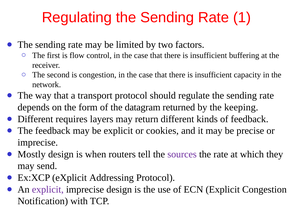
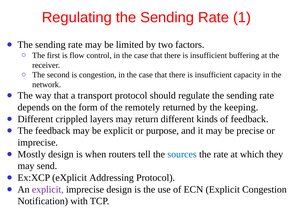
datagram: datagram -> remotely
requires: requires -> crippled
cookies: cookies -> purpose
sources colour: purple -> blue
